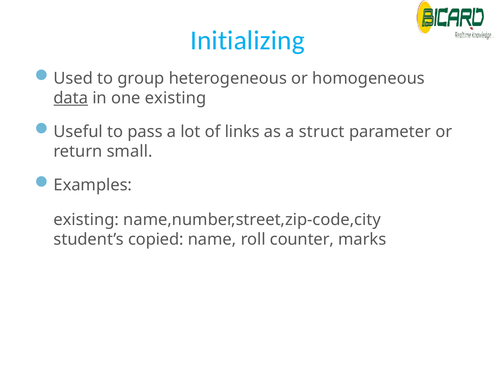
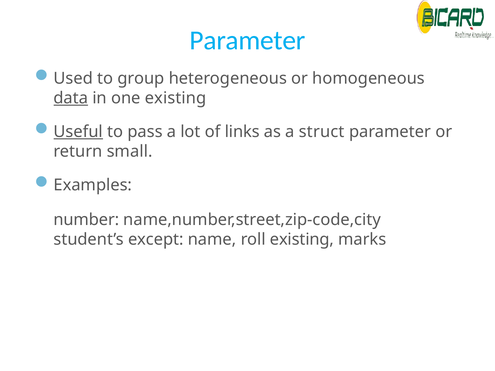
Initializing at (247, 40): Initializing -> Parameter
Useful underline: none -> present
existing at (86, 220): existing -> number
copied: copied -> except
roll counter: counter -> existing
